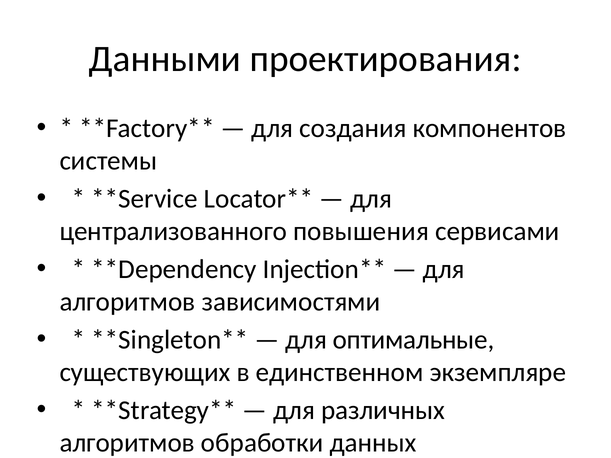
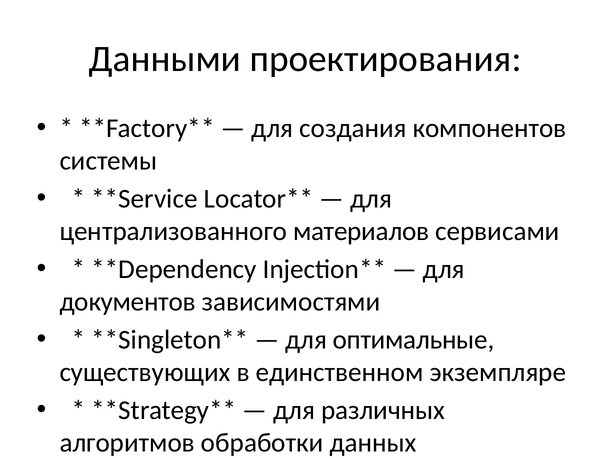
повышения: повышения -> материалов
алгоритмов at (128, 302): алгоритмов -> документов
